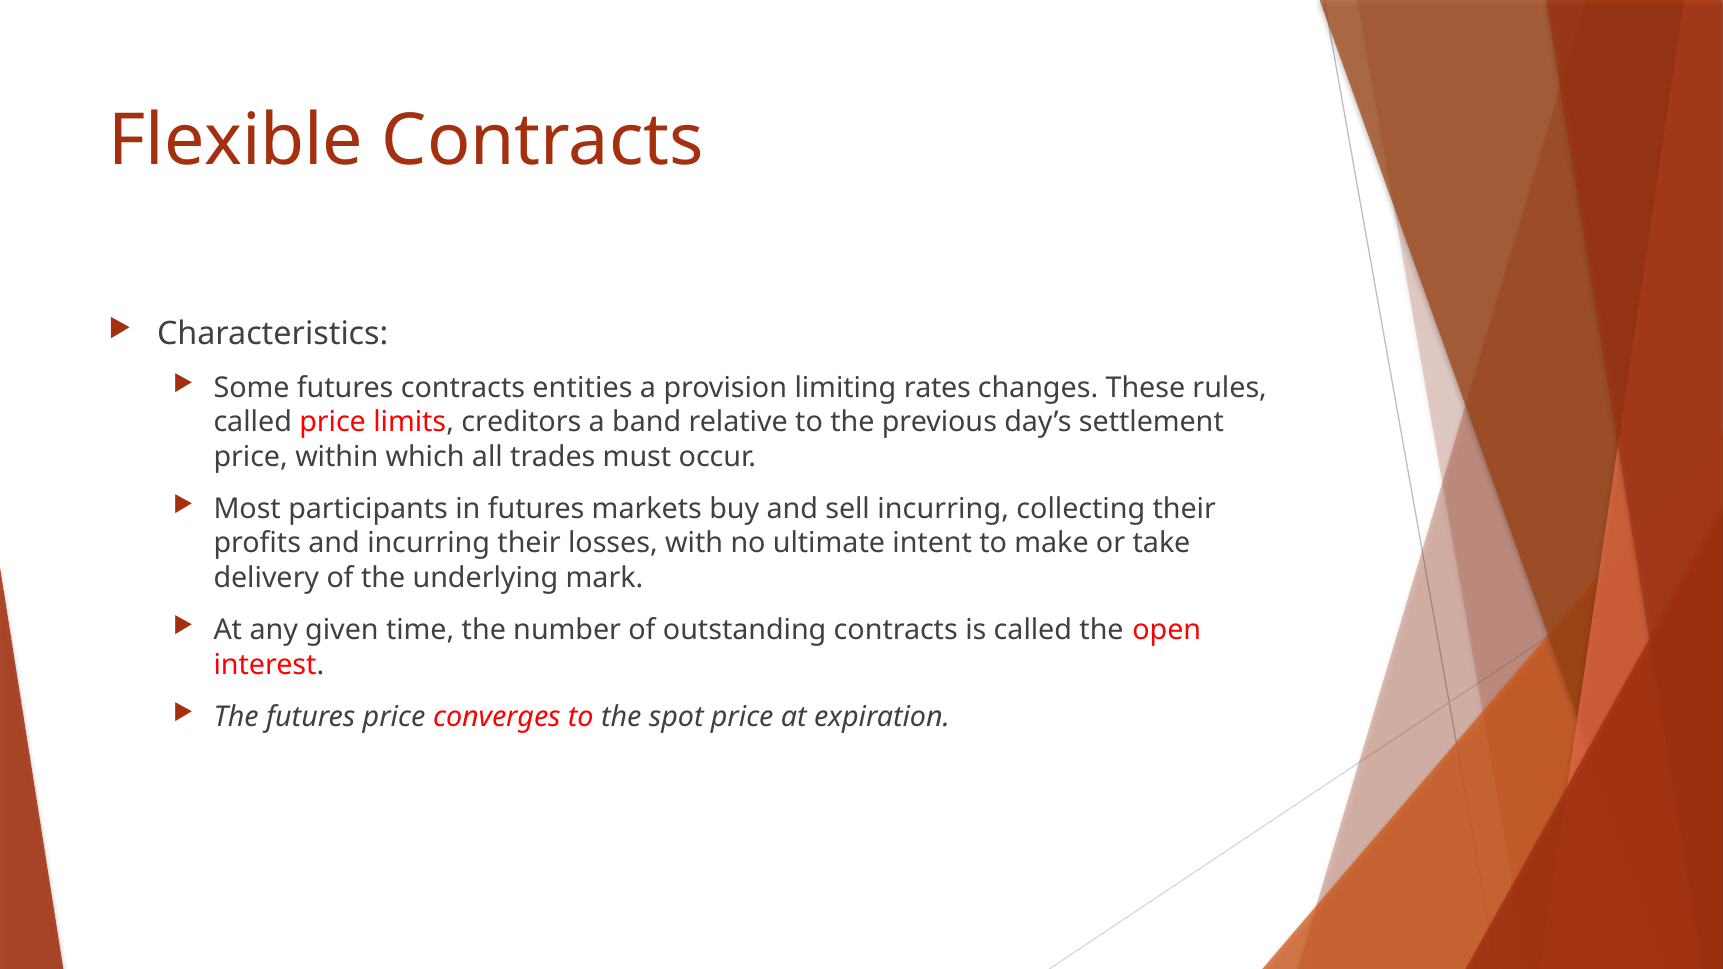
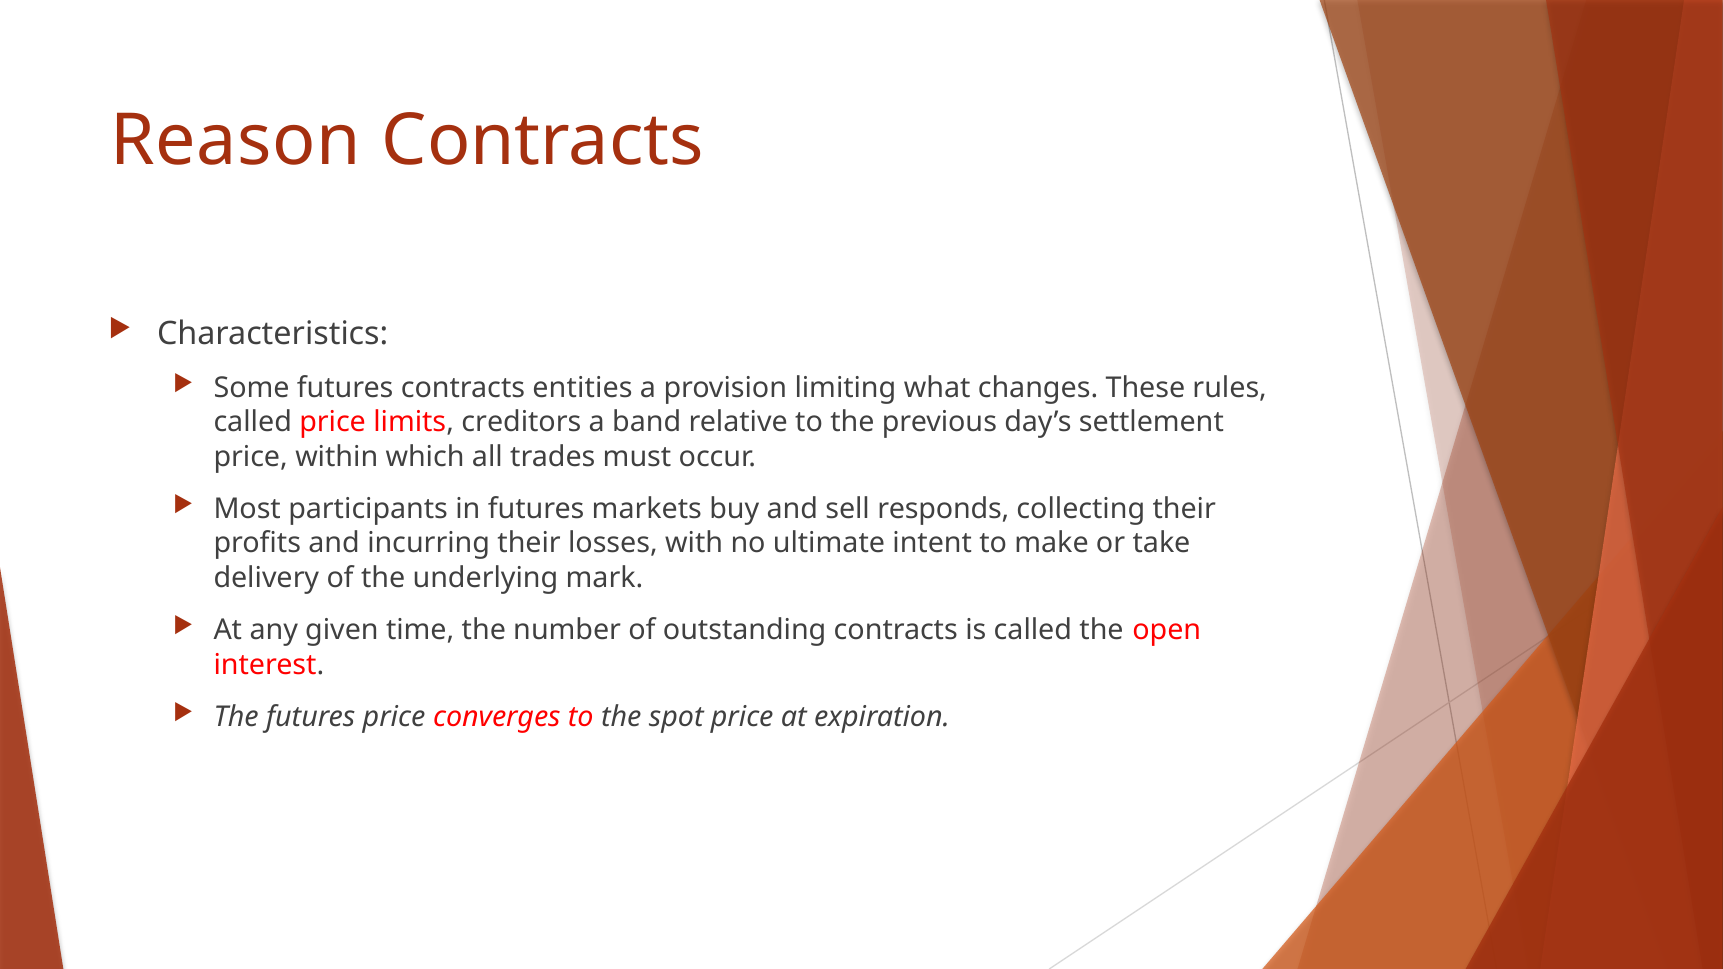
Flexible: Flexible -> Reason
rates: rates -> what
sell incurring: incurring -> responds
